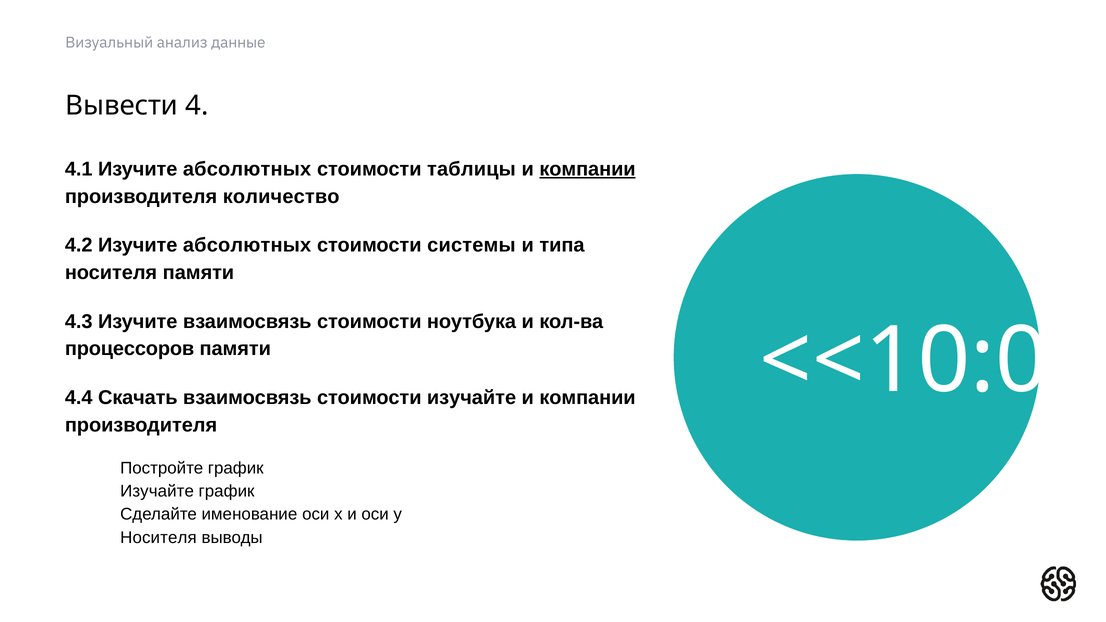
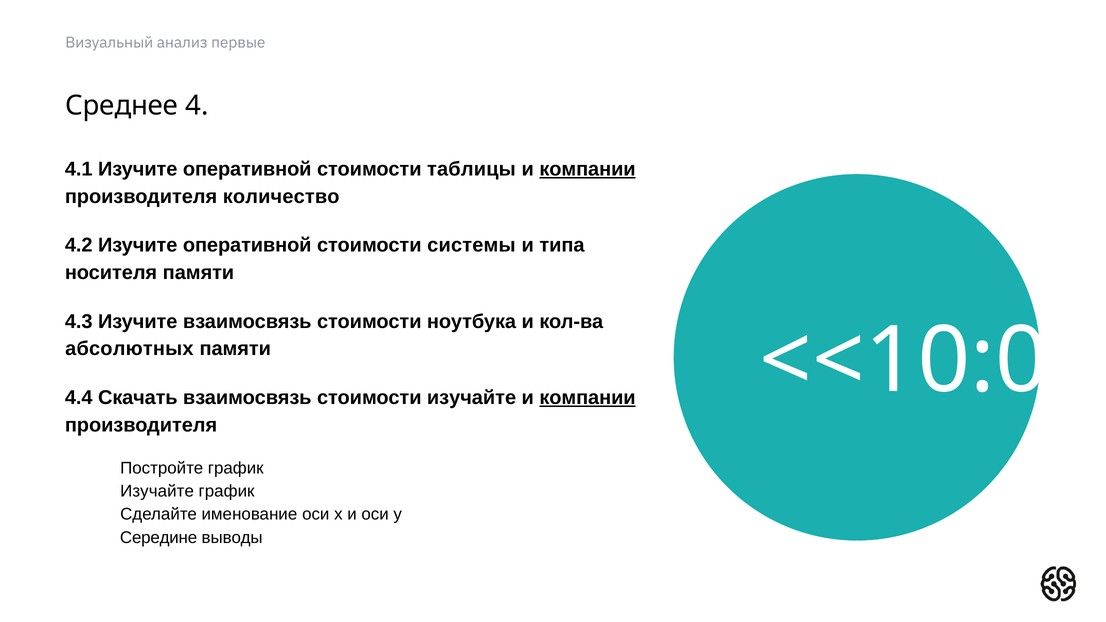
данные: данные -> первые
Вывести: Вывести -> Среднее
4.1 Изучите абсолютных: абсолютных -> оперативной
4.2 Изучите абсолютных: абсолютных -> оперативной
процессоров: процессоров -> абсолютных
компании at (588, 398) underline: none -> present
Носителя at (158, 538): Носителя -> Середине
